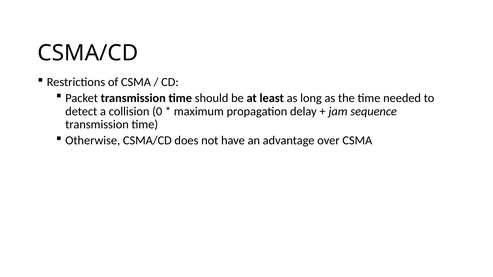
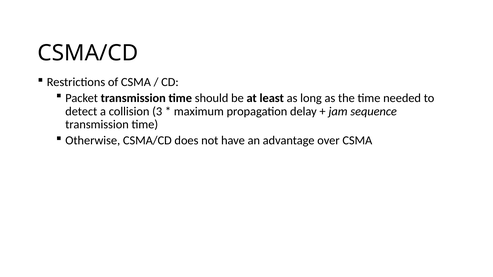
0: 0 -> 3
